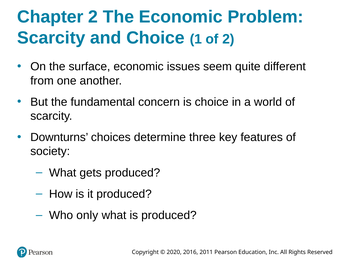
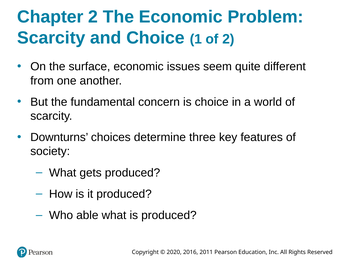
only: only -> able
